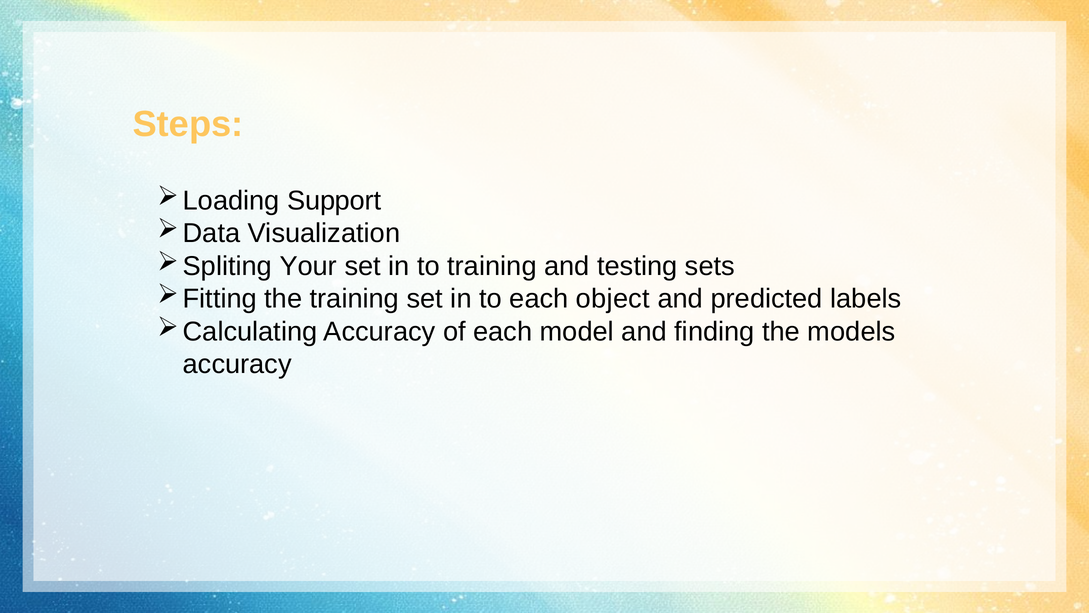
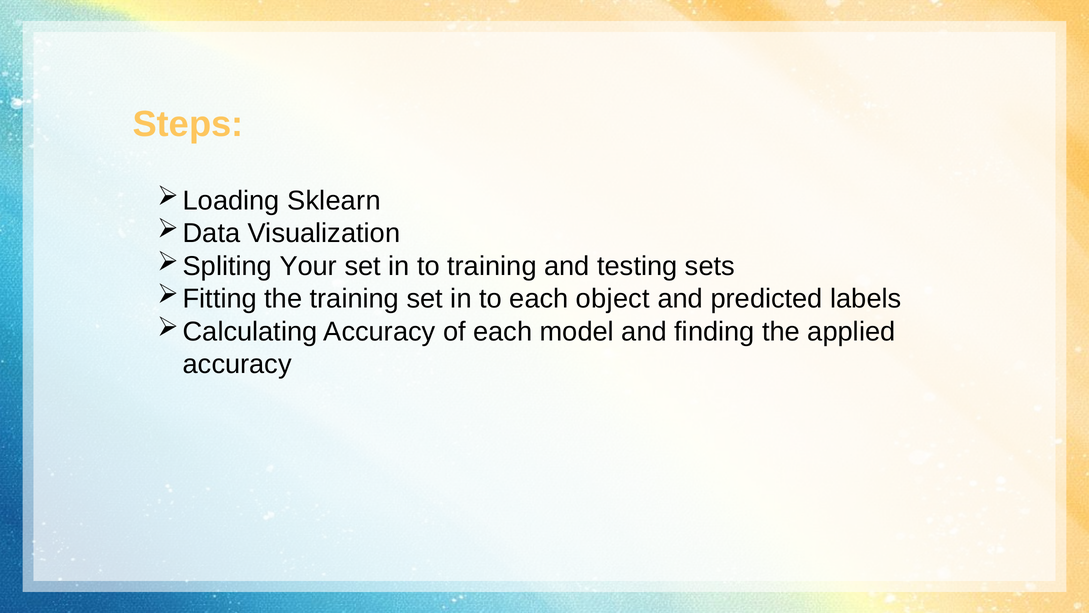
Support: Support -> Sklearn
models: models -> applied
